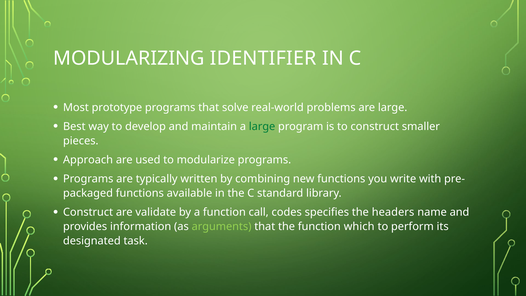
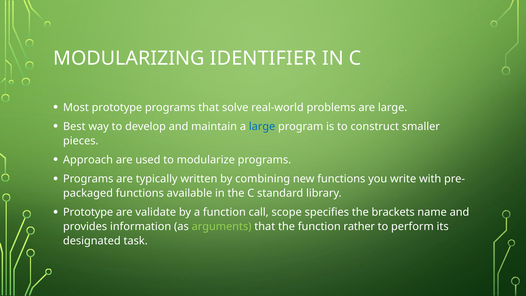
large at (262, 127) colour: green -> blue
Construct at (88, 212): Construct -> Prototype
codes: codes -> scope
headers: headers -> brackets
which: which -> rather
